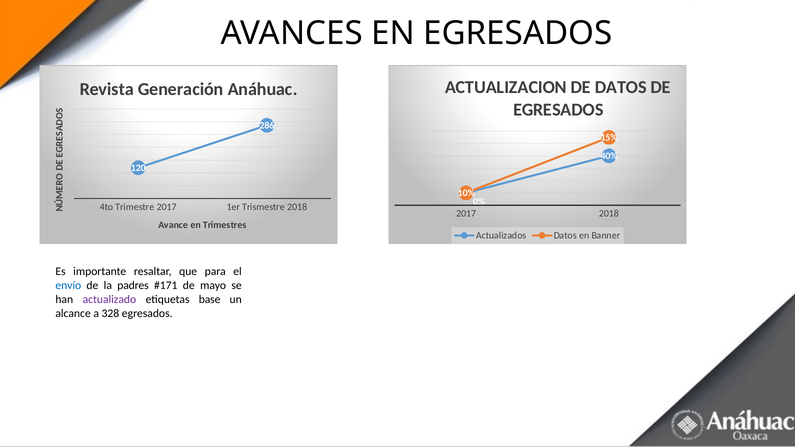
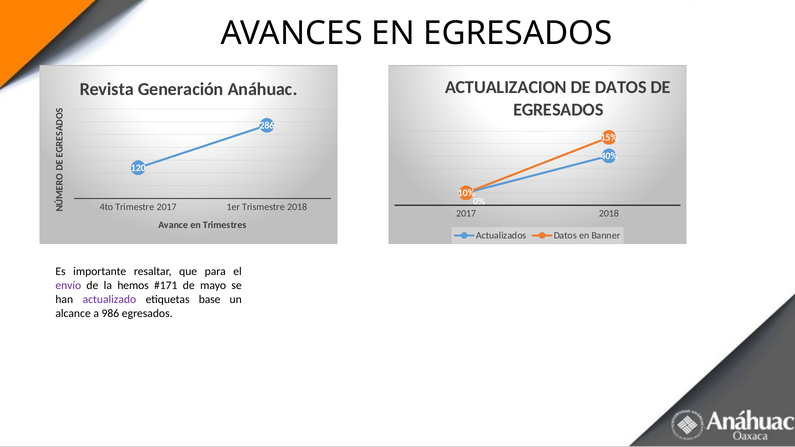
envío colour: blue -> purple
padres: padres -> hemos
328: 328 -> 986
